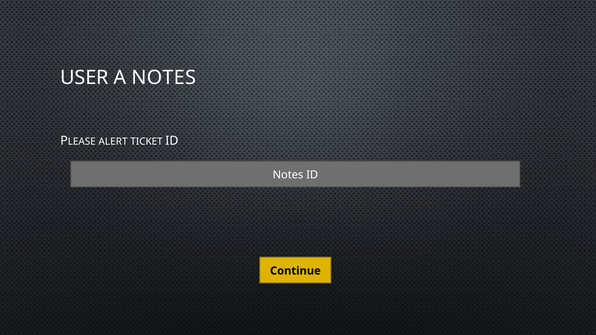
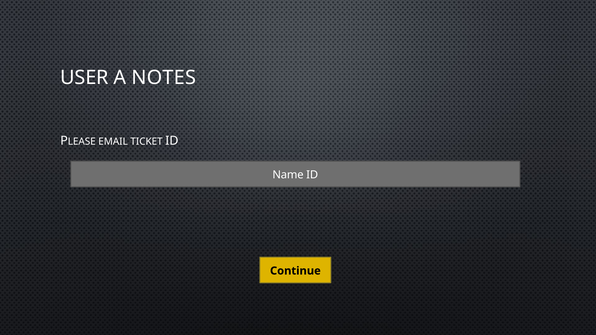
ALERT: ALERT -> EMAIL
Notes at (288, 175): Notes -> Name
